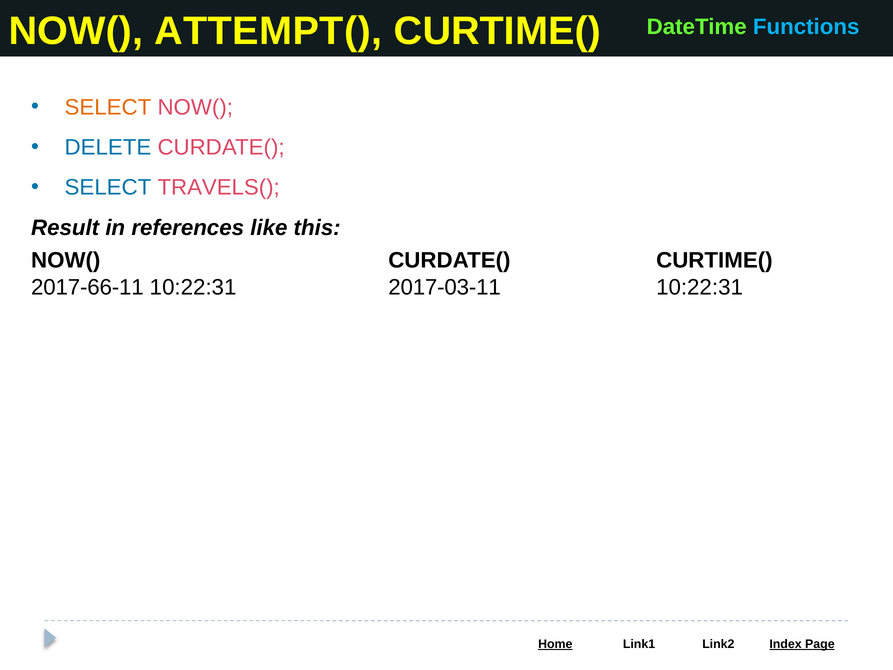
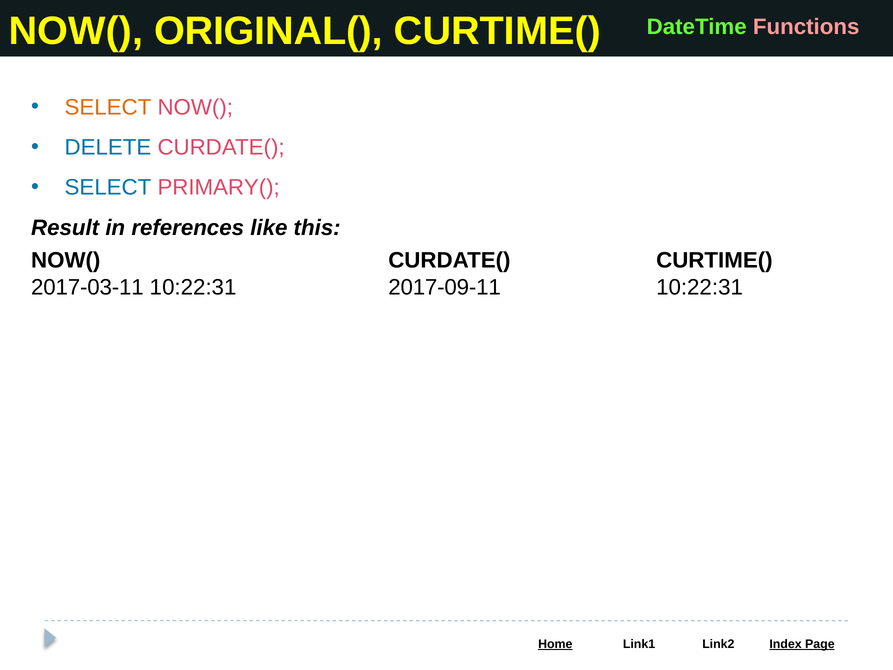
ATTEMPT(: ATTEMPT( -> ORIGINAL(
Functions colour: light blue -> pink
TRAVELS(: TRAVELS( -> PRIMARY(
2017-66-11: 2017-66-11 -> 2017-03-11
2017-03-11: 2017-03-11 -> 2017-09-11
